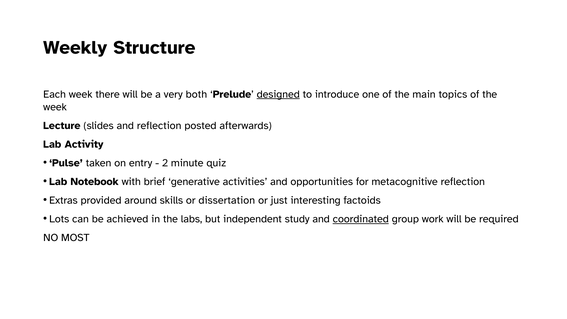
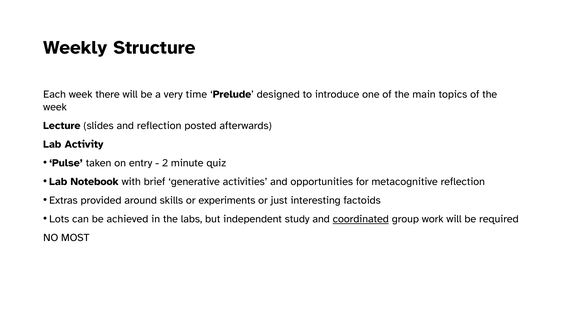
both: both -> time
designed underline: present -> none
dissertation: dissertation -> experiments
